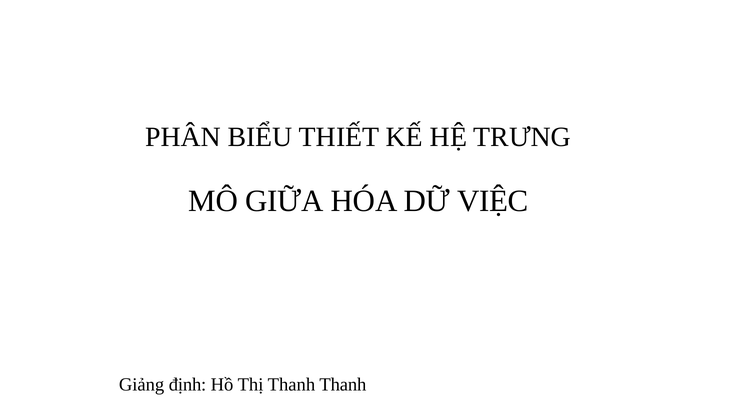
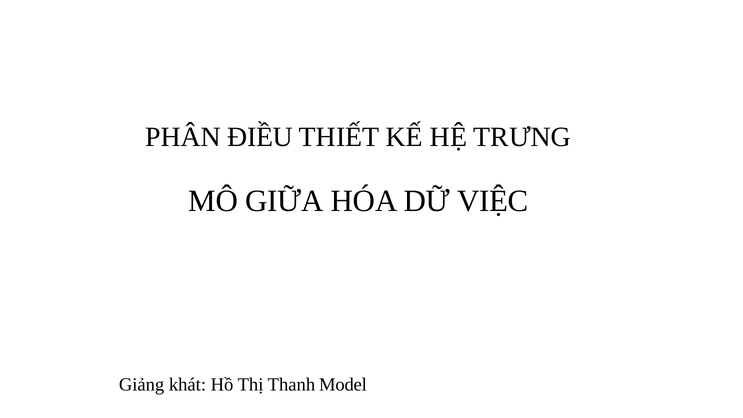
BIỂU: BIỂU -> ĐIỀU
định: định -> khát
Thanh Thanh: Thanh -> Model
